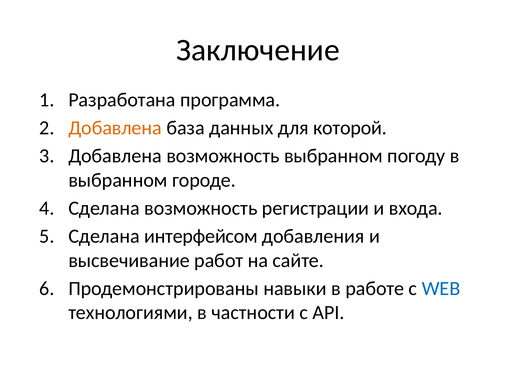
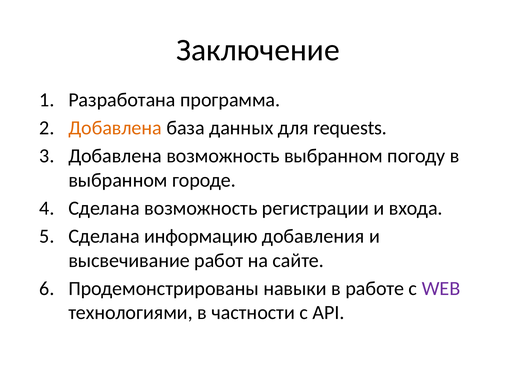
которой: которой -> requests
интерфейсом: интерфейсом -> информацию
WEB colour: blue -> purple
